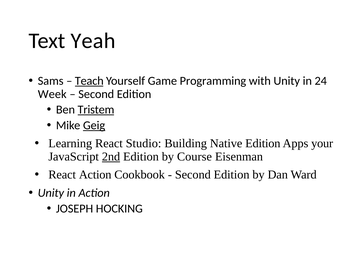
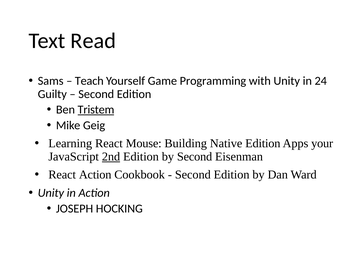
Yeah: Yeah -> Read
Teach underline: present -> none
Week: Week -> Guilty
Geig underline: present -> none
Studio: Studio -> Mouse
by Course: Course -> Second
